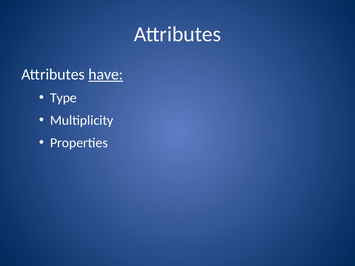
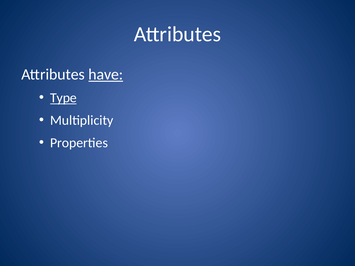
Type underline: none -> present
